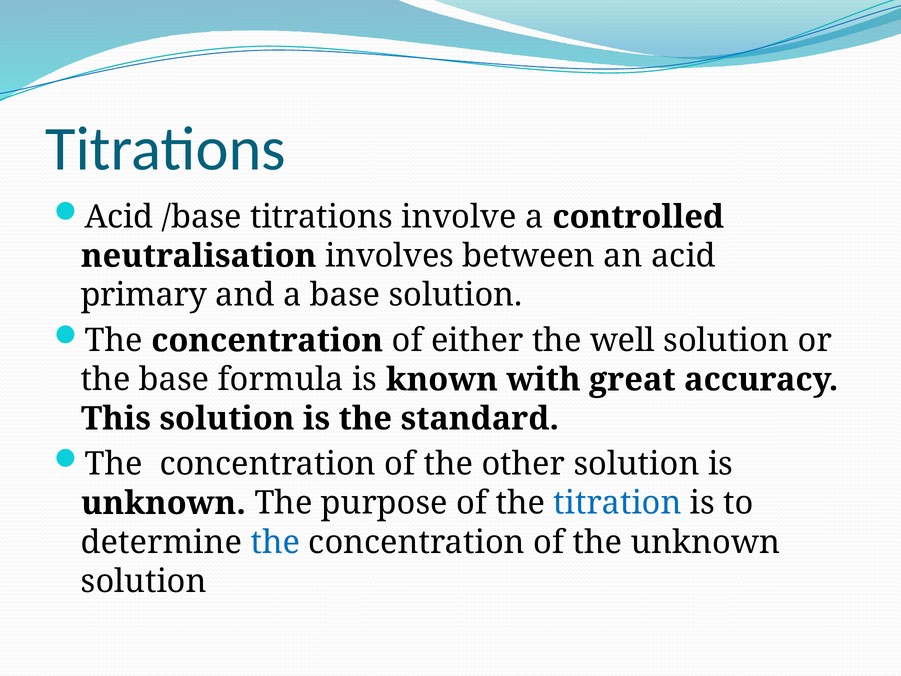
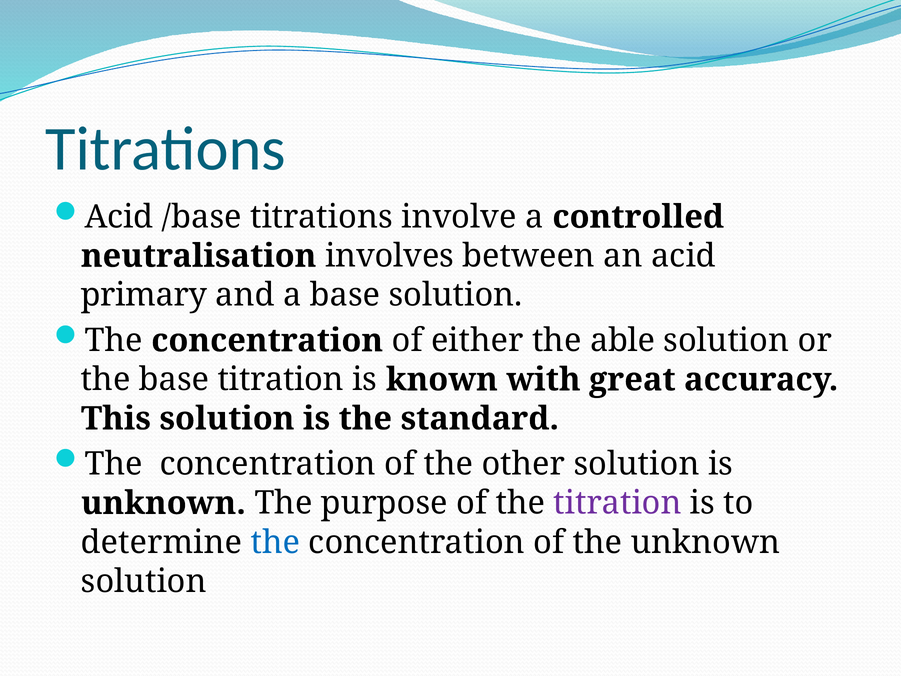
well: well -> able
base formula: formula -> titration
titration at (618, 503) colour: blue -> purple
